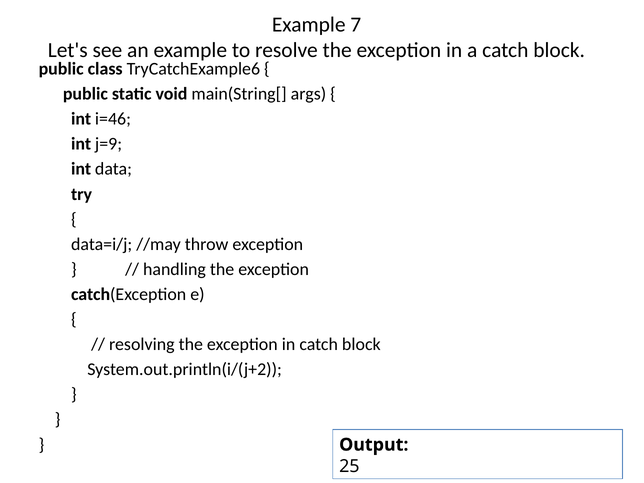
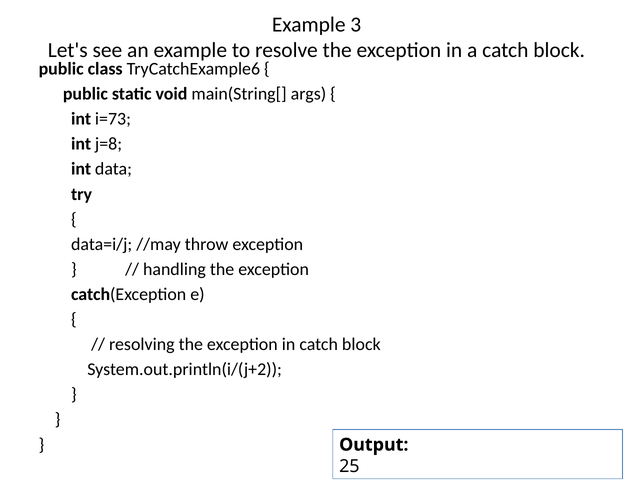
7: 7 -> 3
i=46: i=46 -> i=73
j=9: j=9 -> j=8
